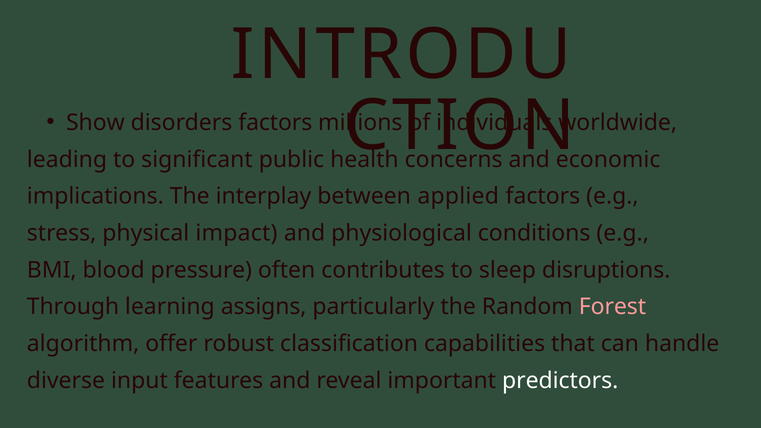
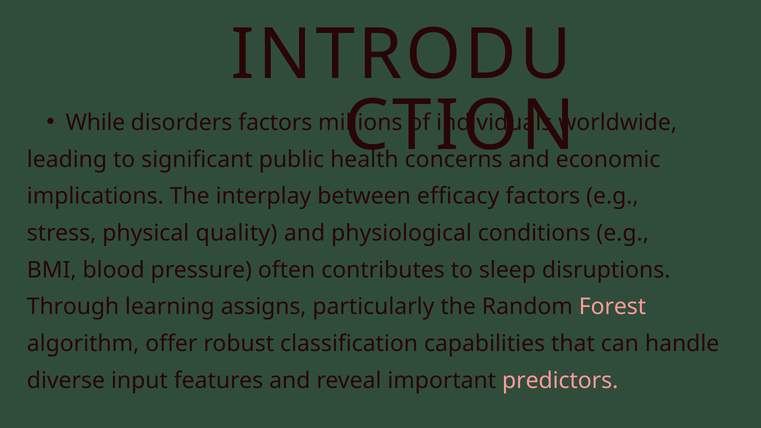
Show: Show -> While
applied: applied -> efficacy
impact: impact -> quality
predictors colour: white -> pink
